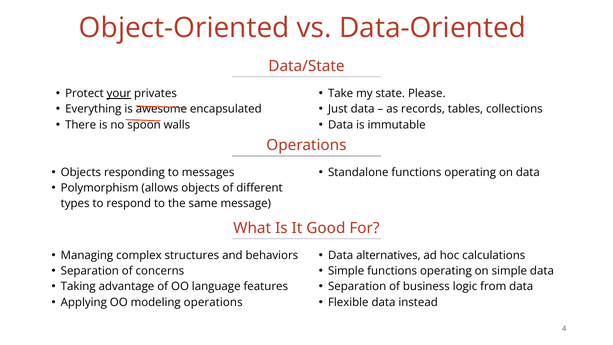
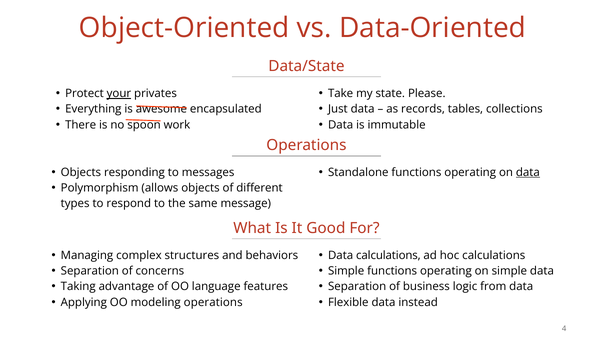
walls: walls -> work
data at (528, 172) underline: none -> present
Data alternatives: alternatives -> calculations
